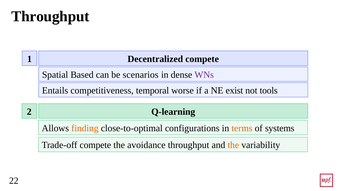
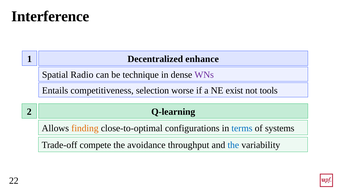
Throughput at (50, 16): Throughput -> Interference
Decentralized compete: compete -> enhance
Based: Based -> Radio
scenarios: scenarios -> technique
temporal: temporal -> selection
terms colour: orange -> blue
the at (233, 145) colour: orange -> blue
